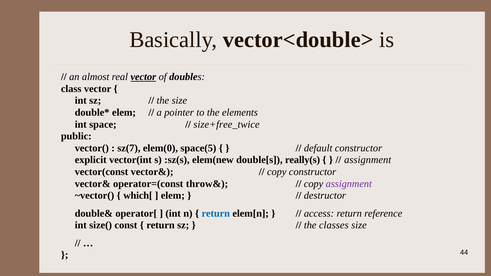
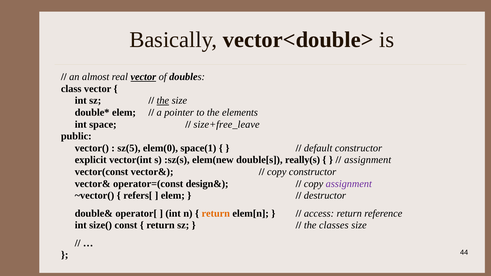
the at (163, 101) underline: none -> present
size+free_twice: size+free_twice -> size+free_leave
sz(7: sz(7 -> sz(5
space(5: space(5 -> space(1
throw&: throw& -> design&
which[: which[ -> refers[
return at (216, 213) colour: blue -> orange
